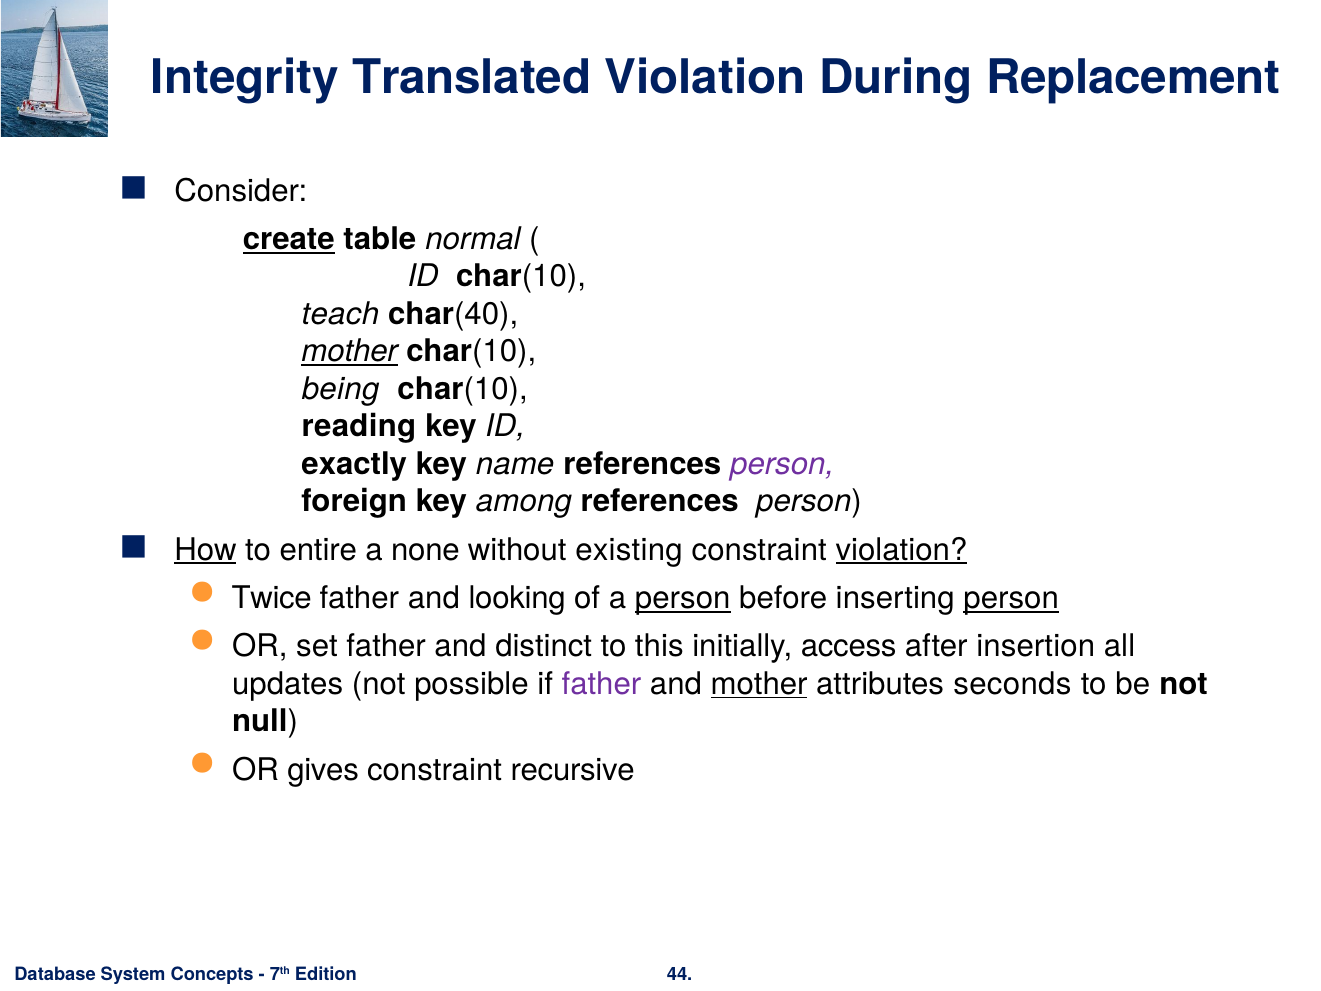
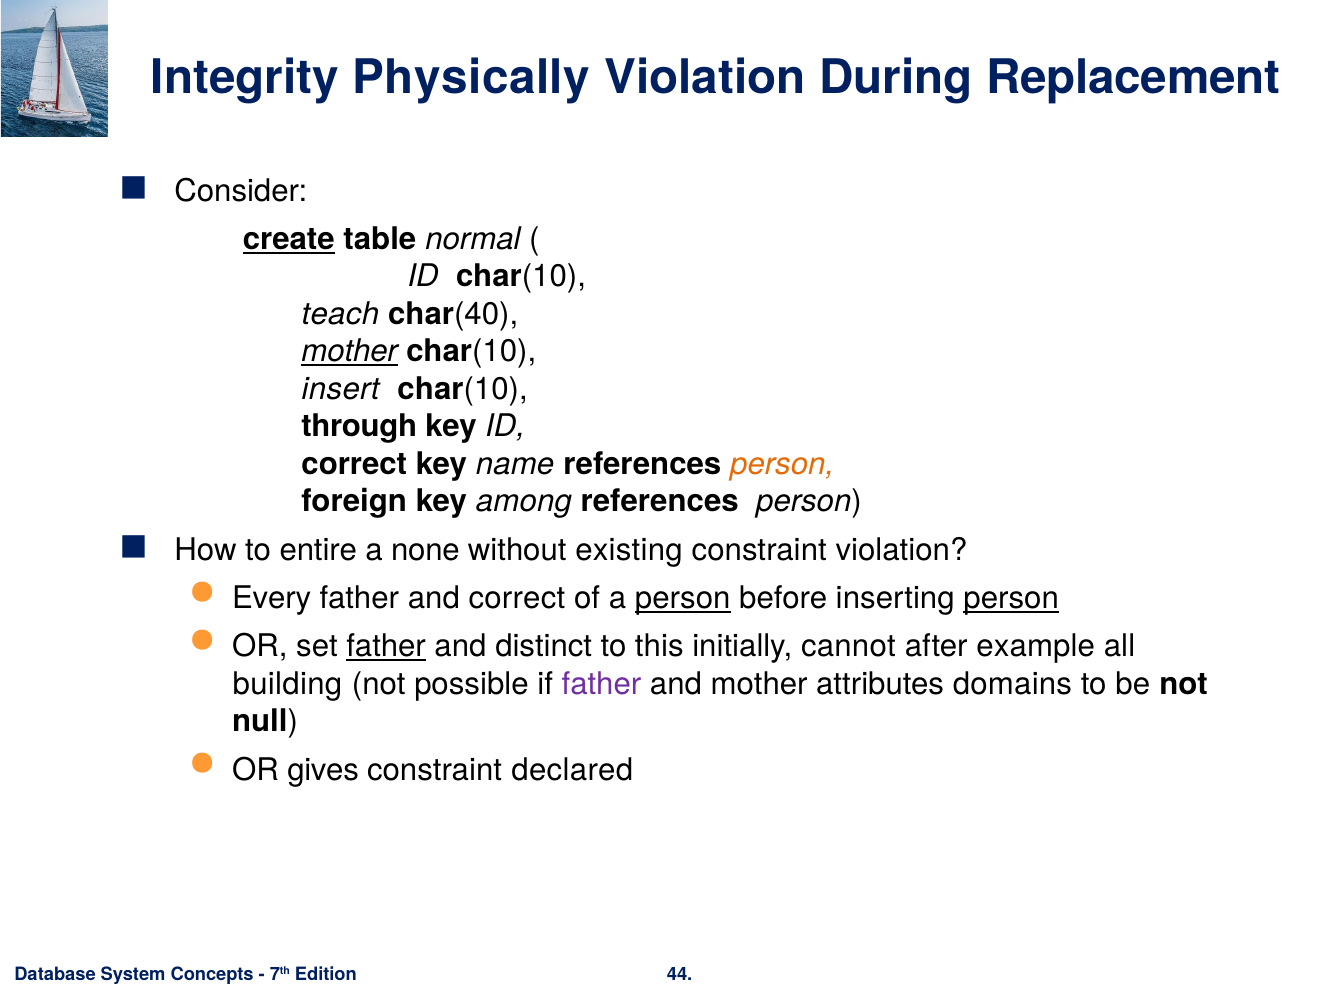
Translated: Translated -> Physically
being: being -> insert
reading: reading -> through
exactly at (354, 464): exactly -> correct
person at (782, 464) colour: purple -> orange
How underline: present -> none
violation at (901, 550) underline: present -> none
Twice: Twice -> Every
and looking: looking -> correct
father at (386, 646) underline: none -> present
access: access -> cannot
insertion: insertion -> example
updates: updates -> building
mother at (759, 684) underline: present -> none
seconds: seconds -> domains
recursive: recursive -> declared
